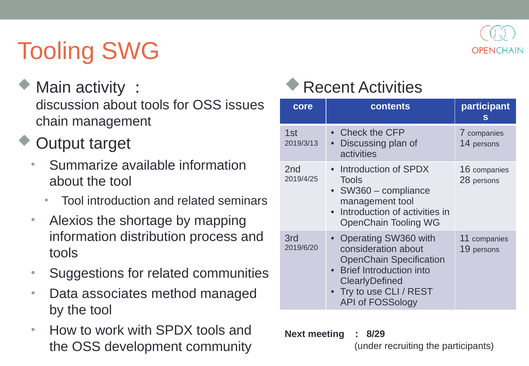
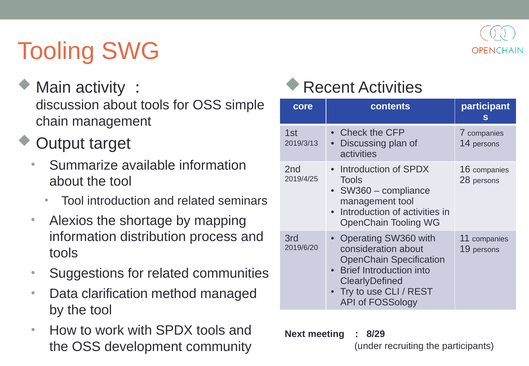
issues: issues -> simple
associates: associates -> clarification
